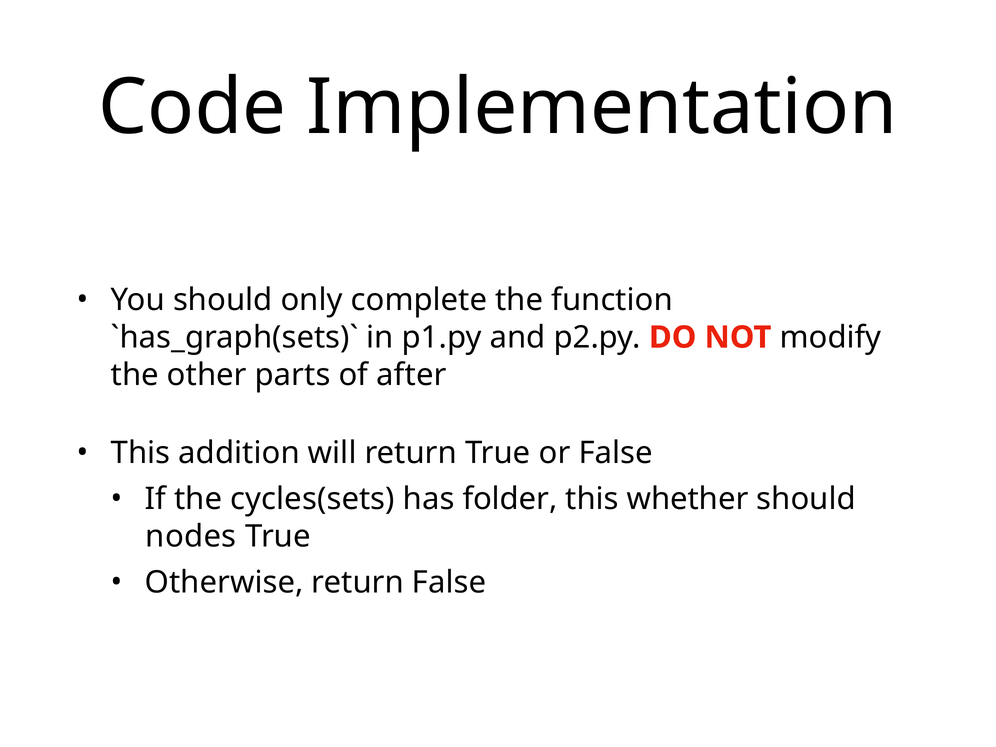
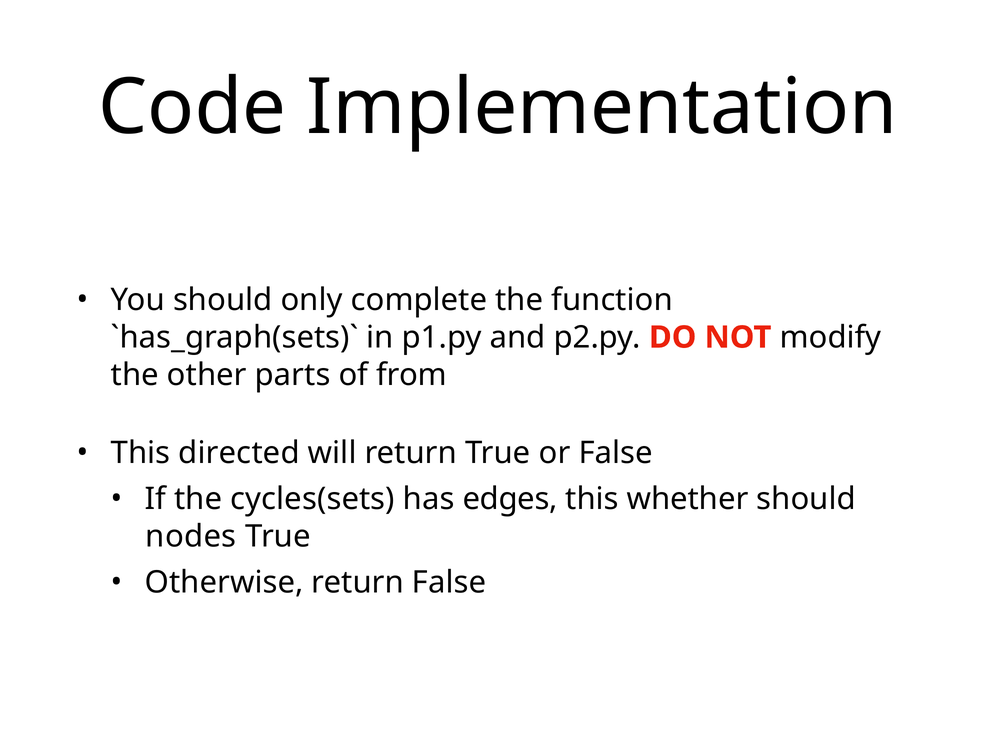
after: after -> from
addition: addition -> directed
folder: folder -> edges
